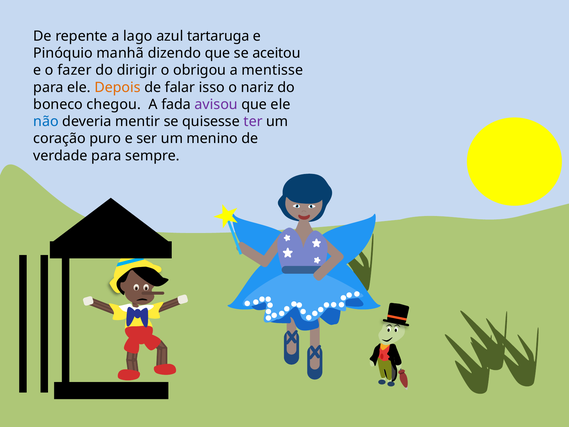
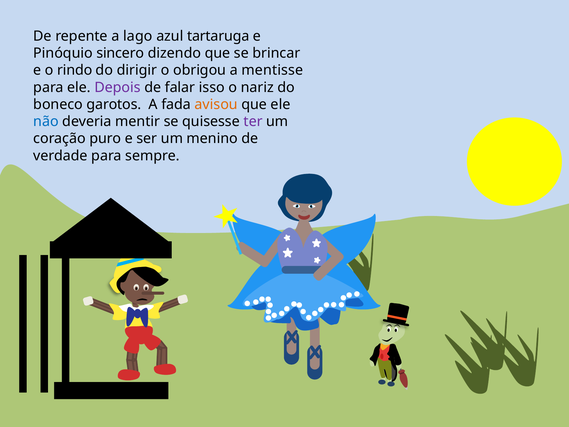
manhã: manhã -> sincero
aceitou: aceitou -> brincar
fazer: fazer -> rindo
Depois colour: orange -> purple
chegou: chegou -> garotos
avisou colour: purple -> orange
